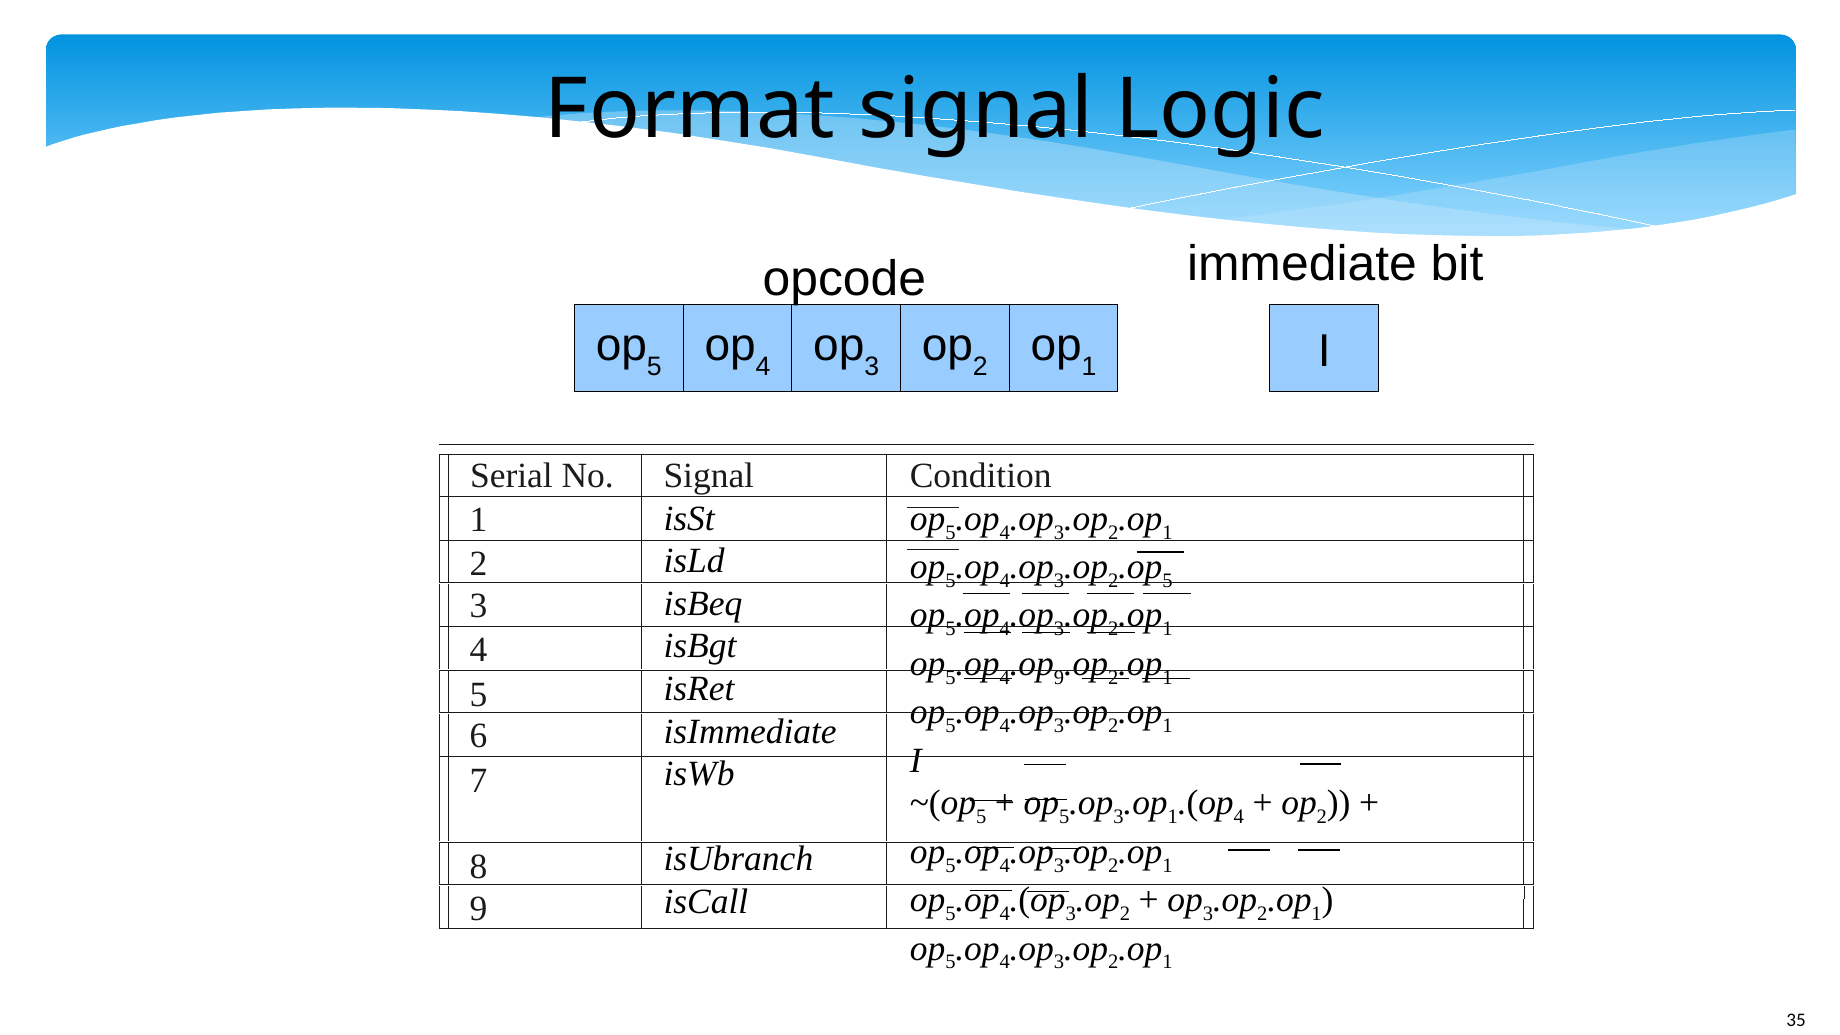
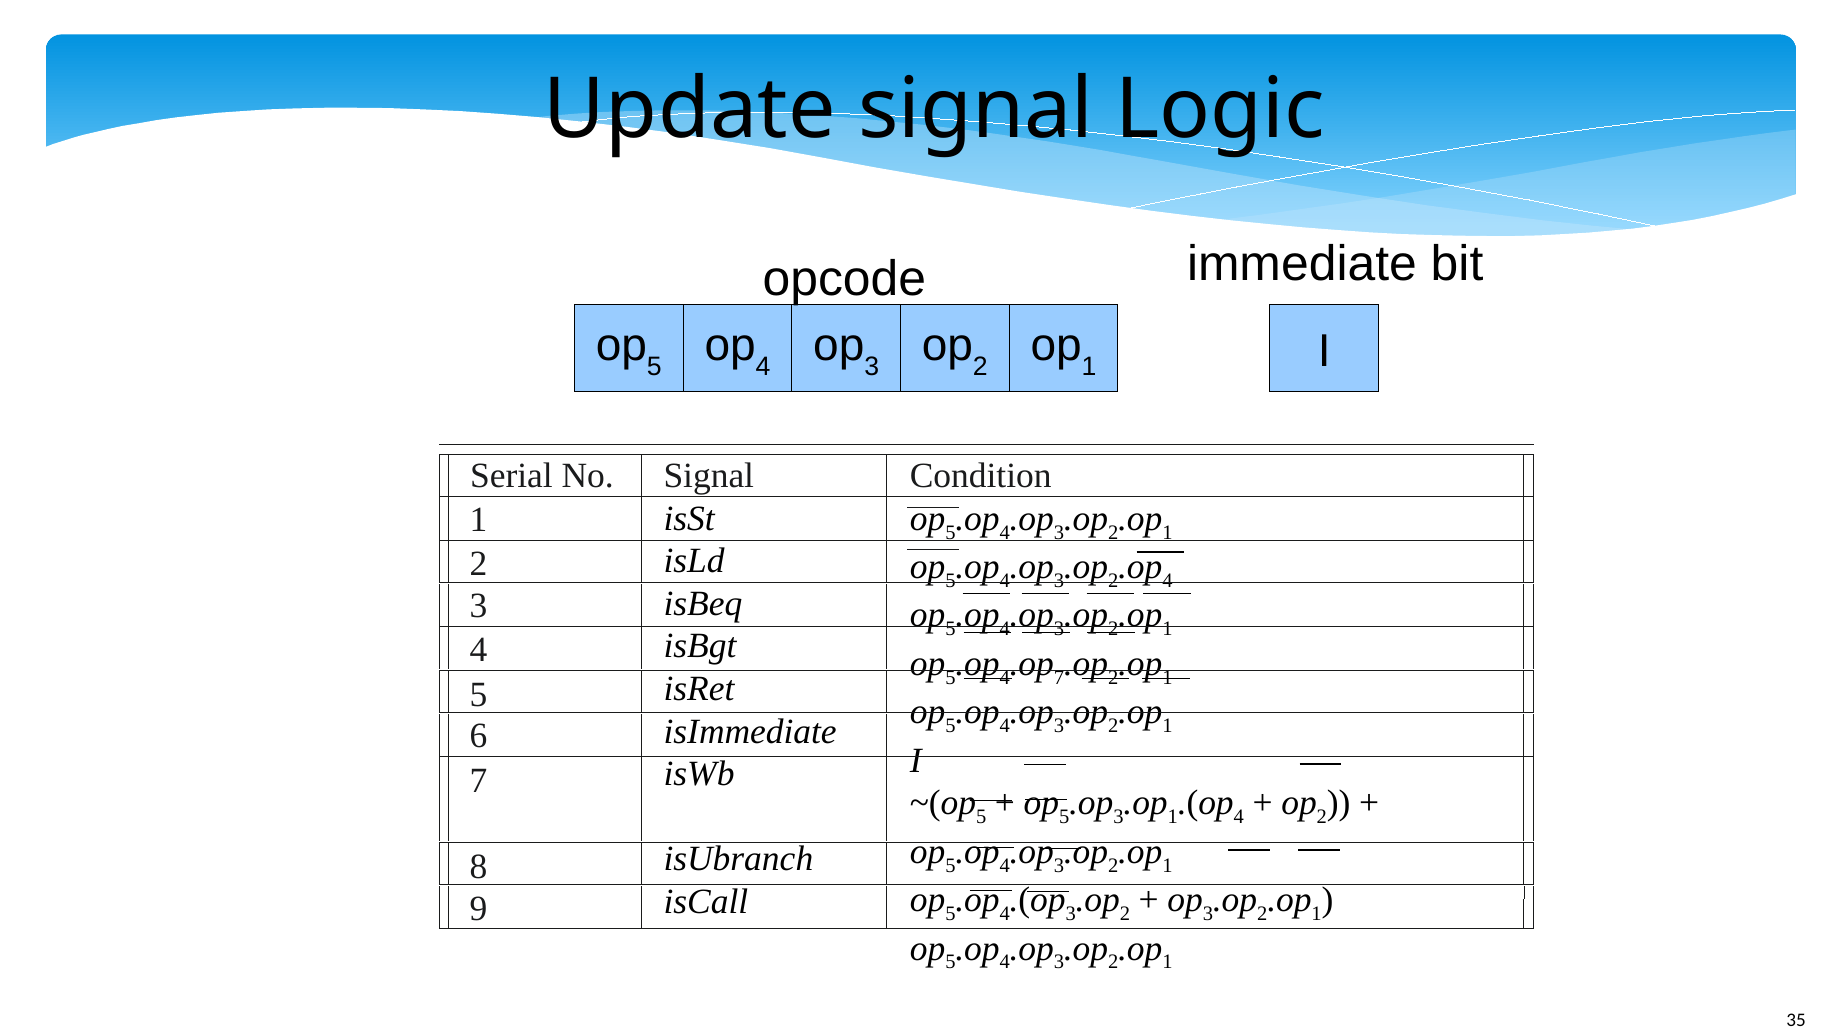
Format: Format -> Update
5 at (1168, 581): 5 -> 4
9 at (1059, 677): 9 -> 7
